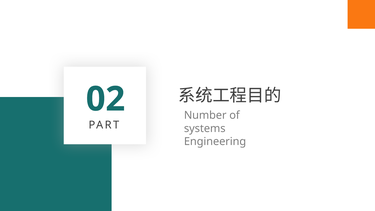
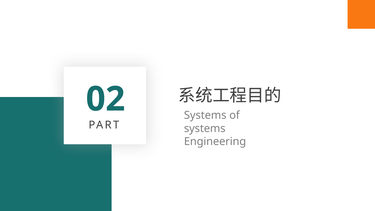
Number at (205, 115): Number -> Systems
